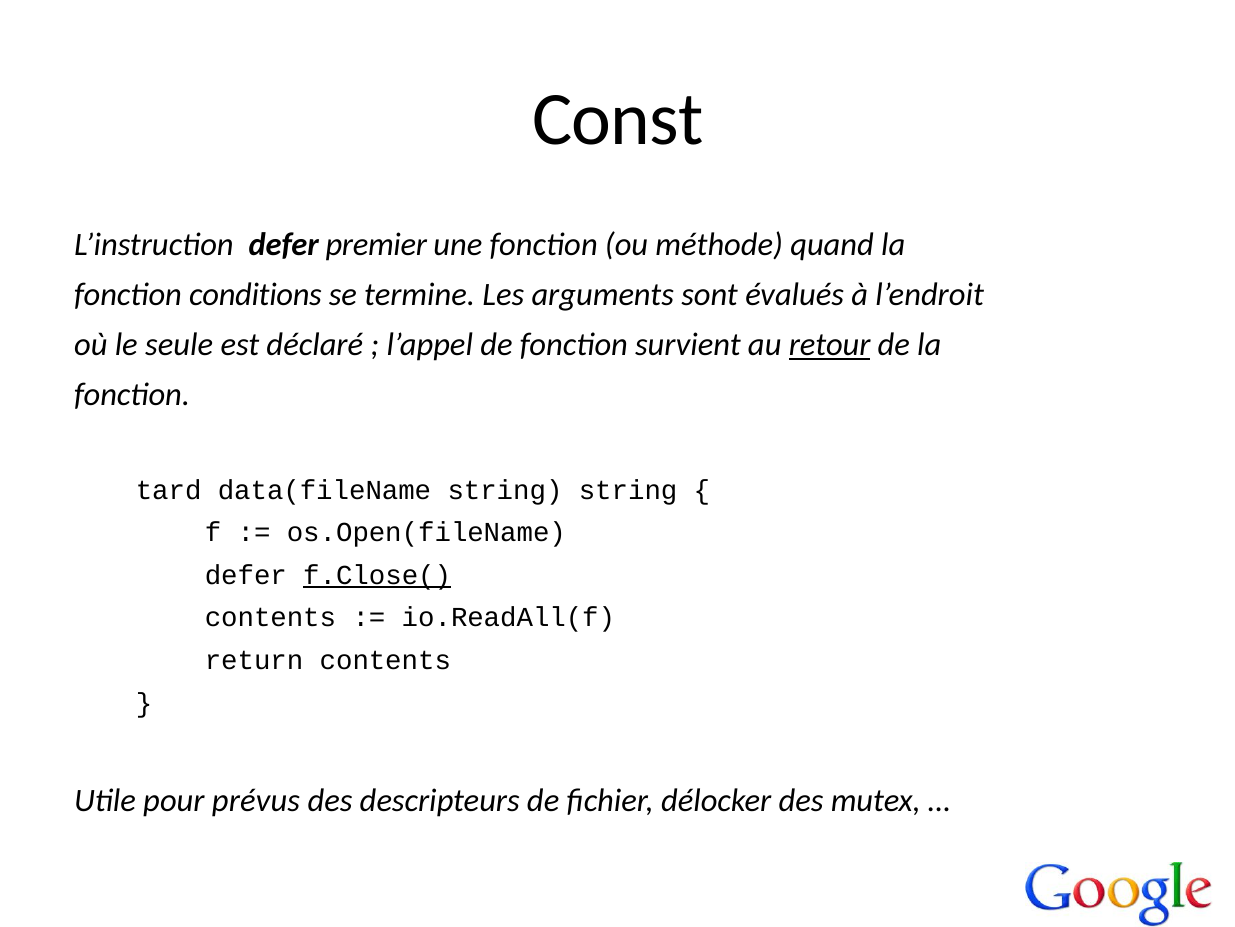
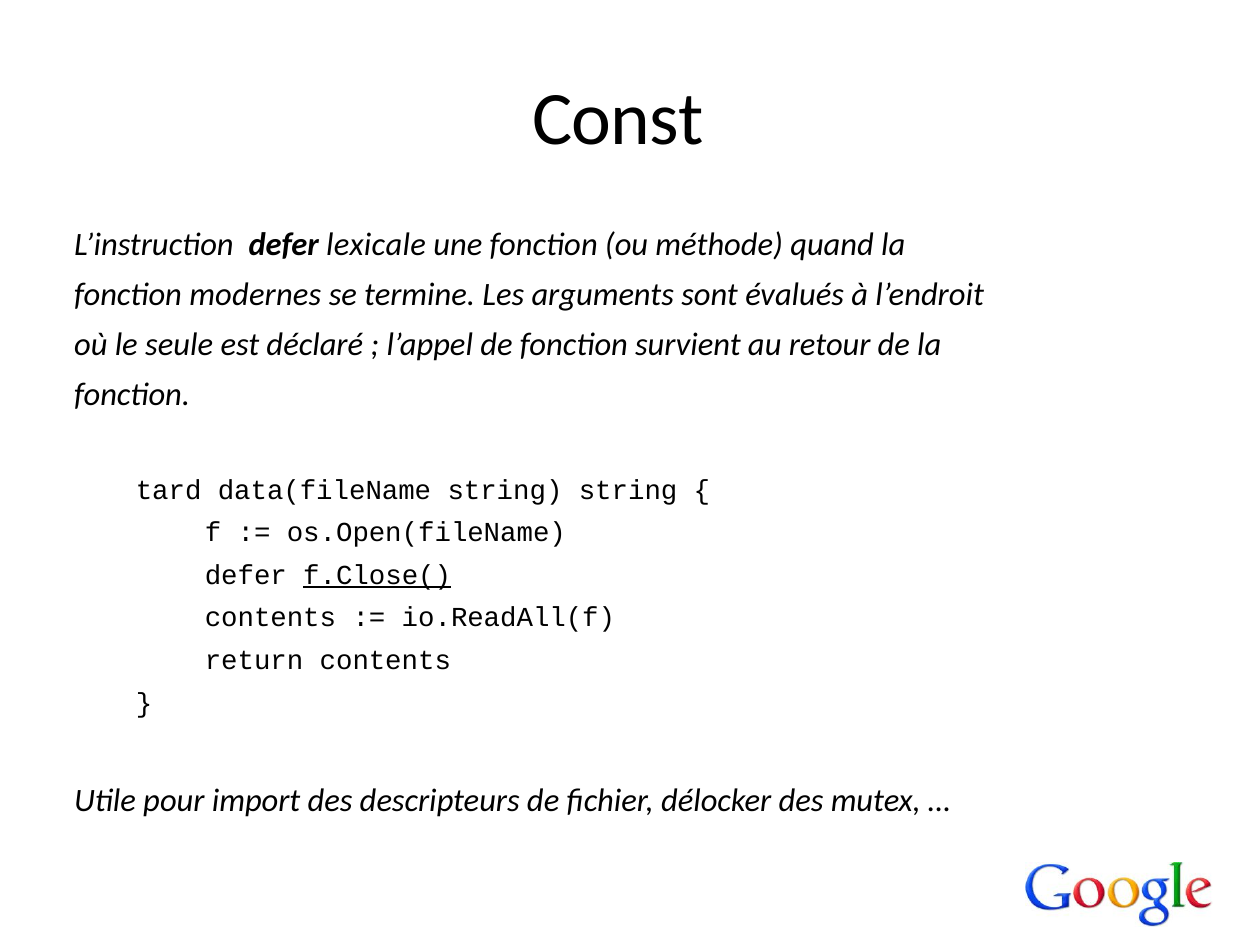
premier: premier -> lexicale
conditions: conditions -> modernes
retour underline: present -> none
prévus: prévus -> import
